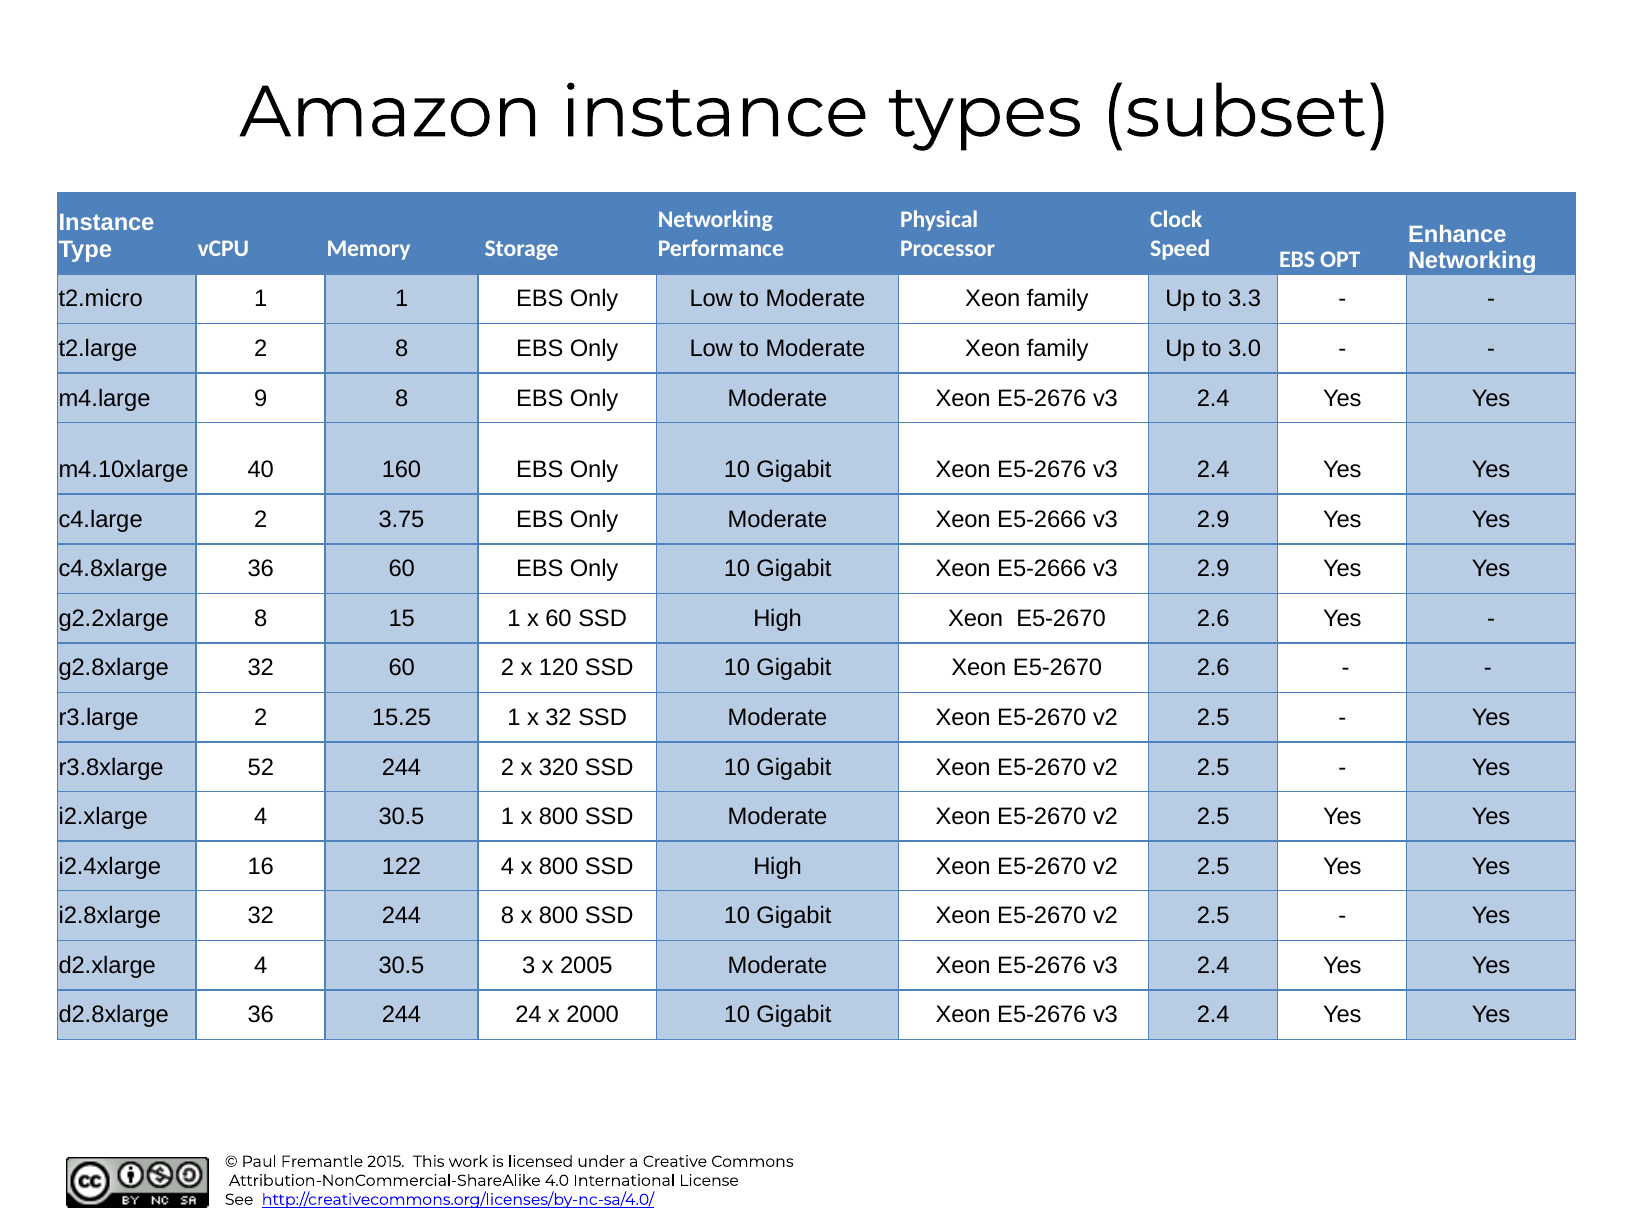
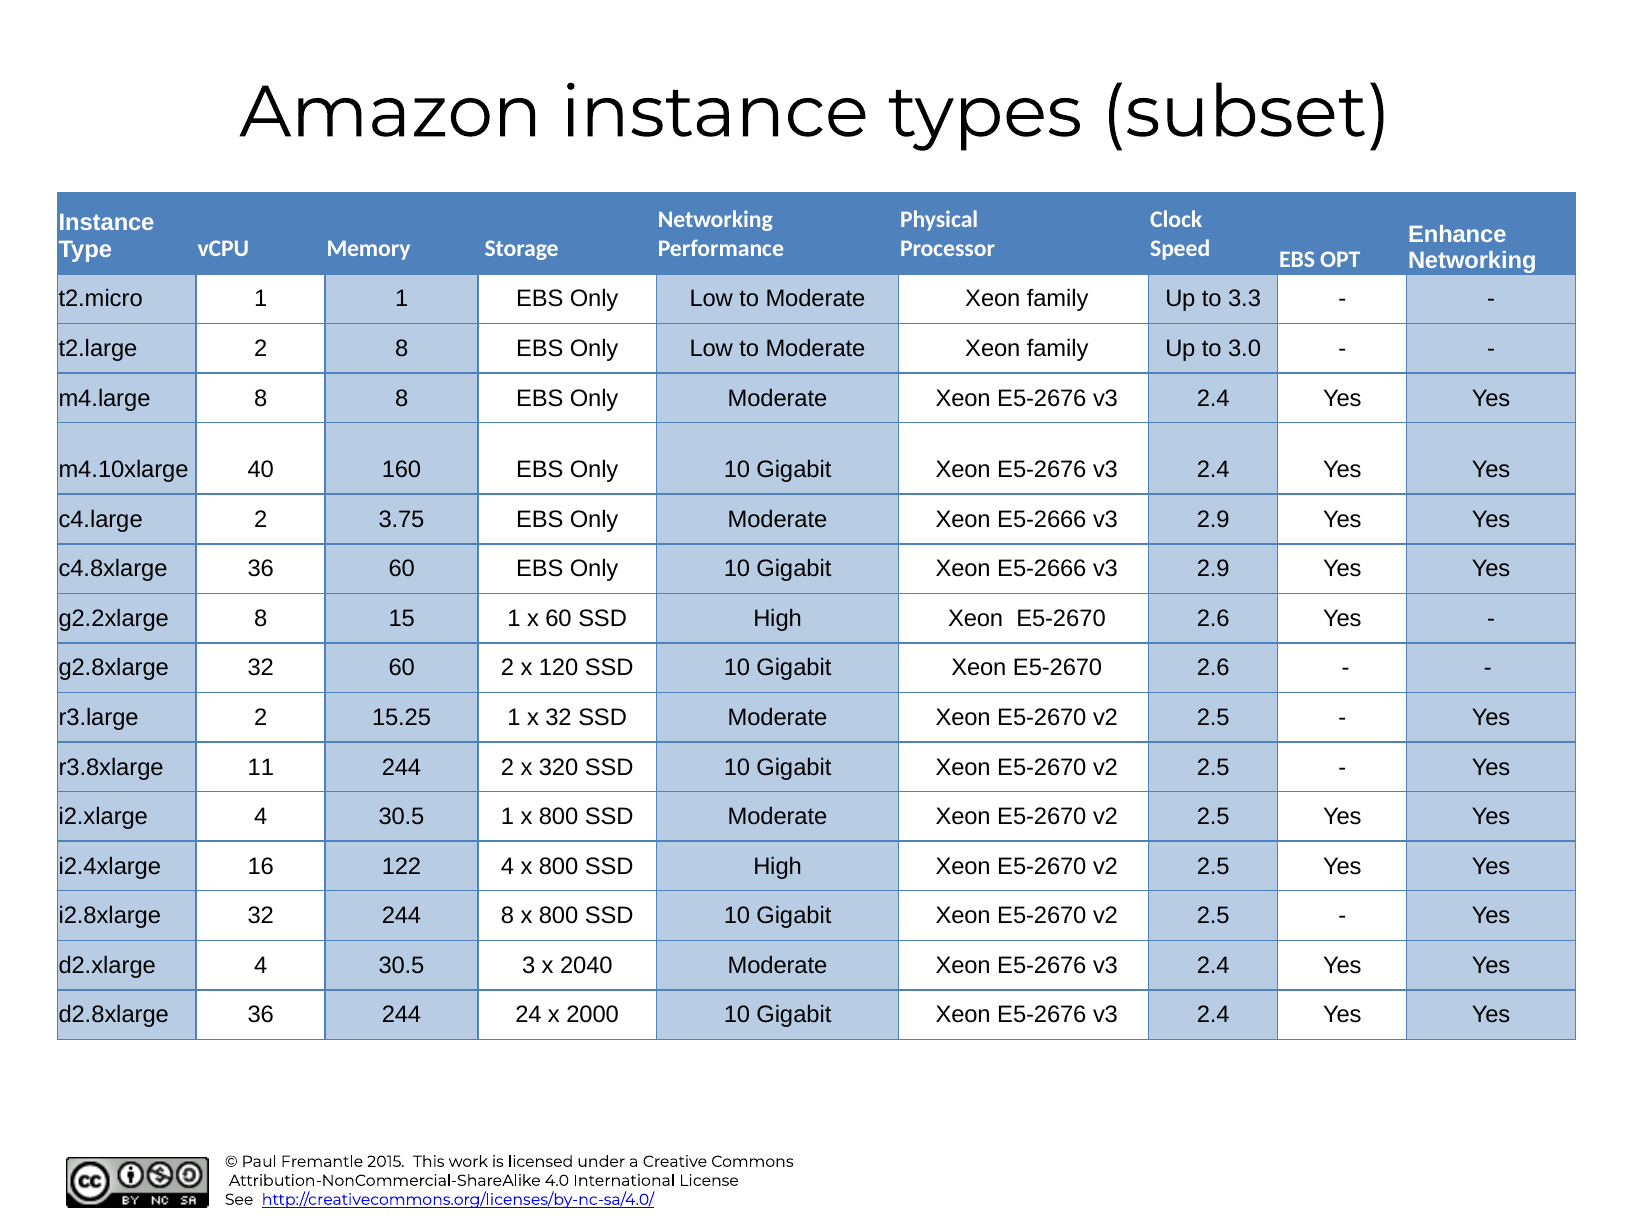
m4.large 9: 9 -> 8
52: 52 -> 11
2005: 2005 -> 2040
